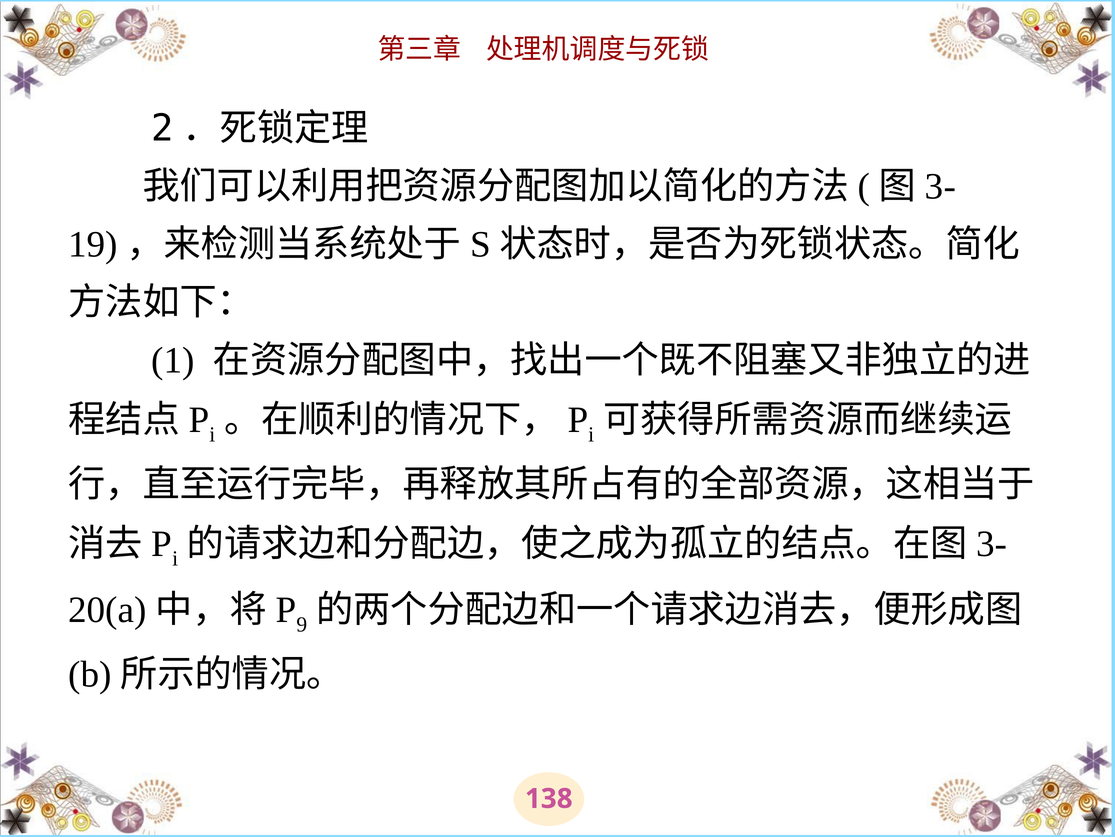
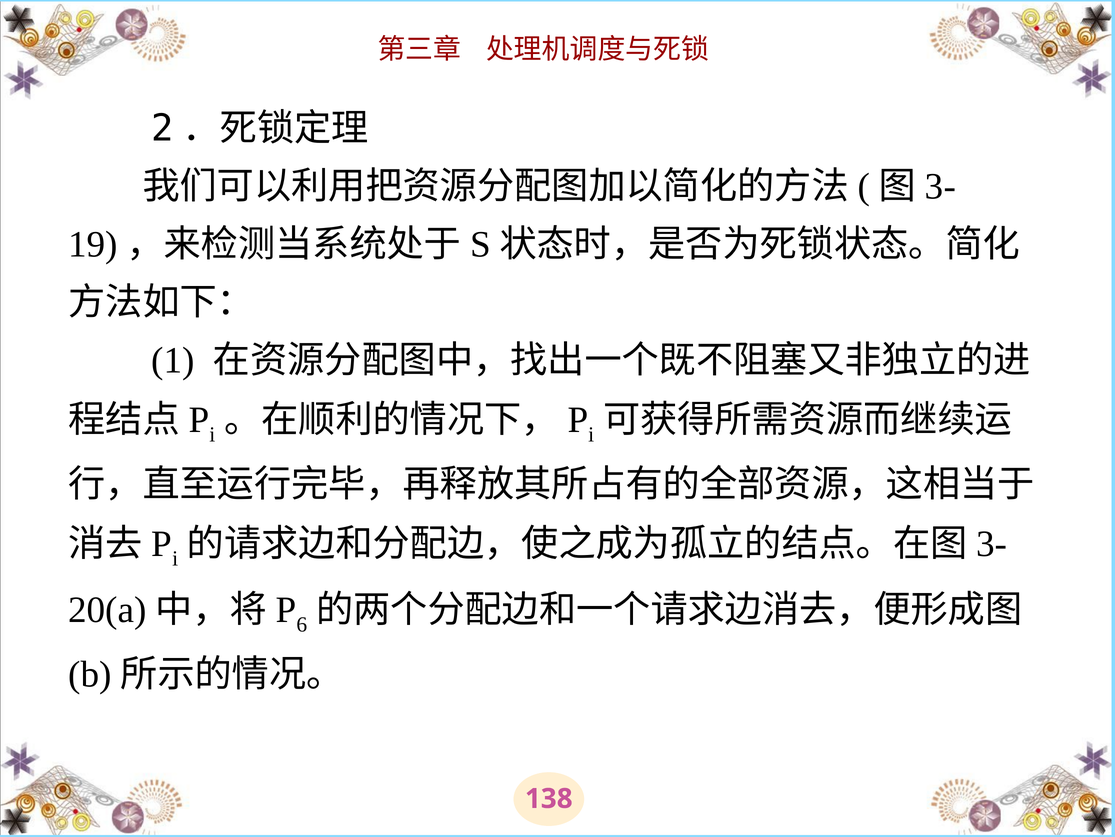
9: 9 -> 6
